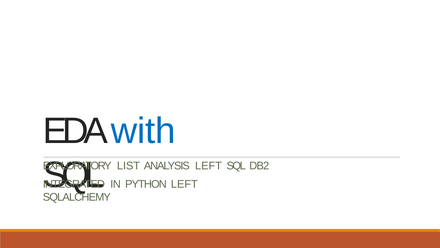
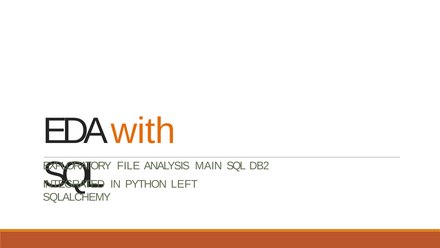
with colour: blue -> orange
LIST: LIST -> FILE
ANALYSIS LEFT: LEFT -> MAIN
